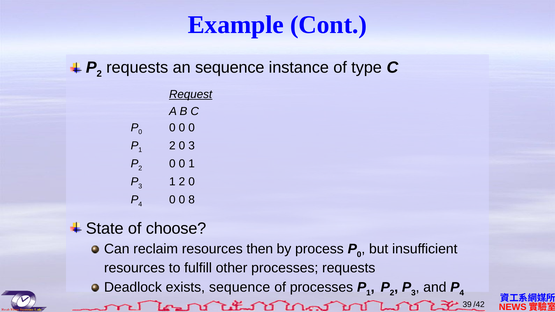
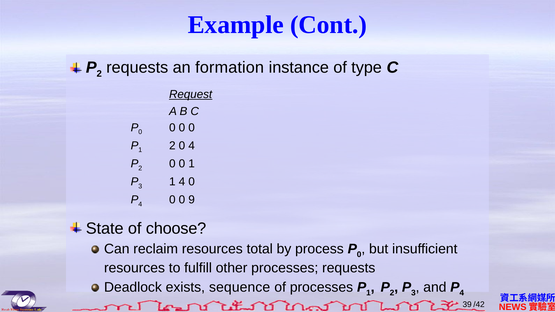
an sequence: sequence -> formation
0 3: 3 -> 4
2 at (182, 182): 2 -> 4
8: 8 -> 9
then: then -> total
